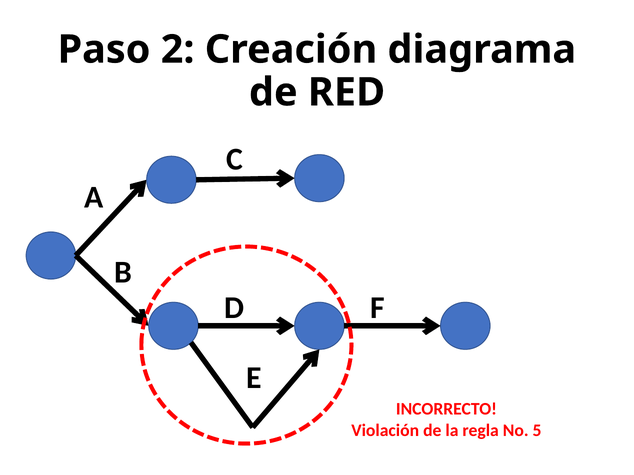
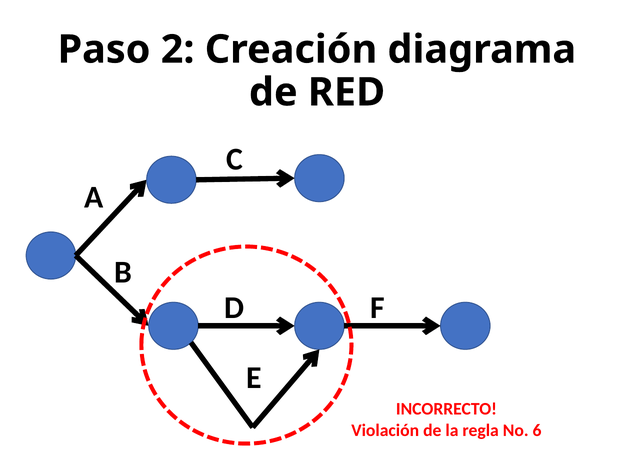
5: 5 -> 6
